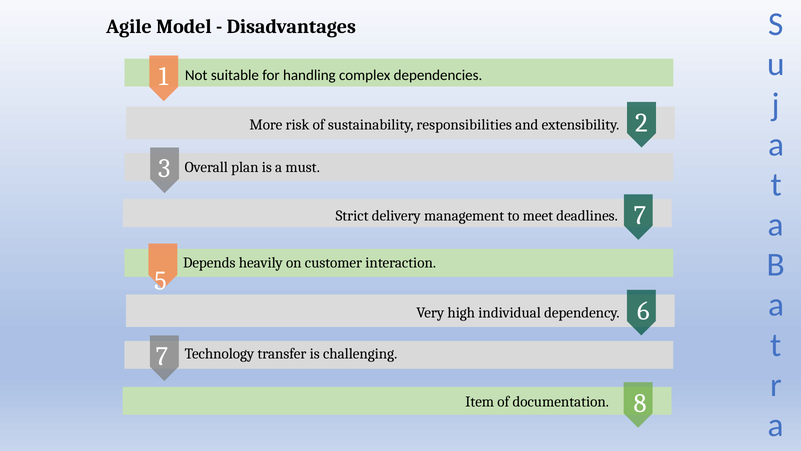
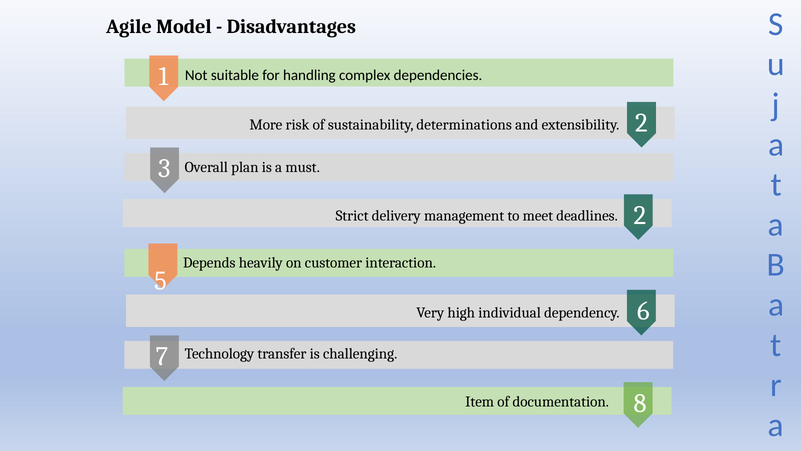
responsibilities: responsibilities -> determinations
deadlines 7: 7 -> 2
